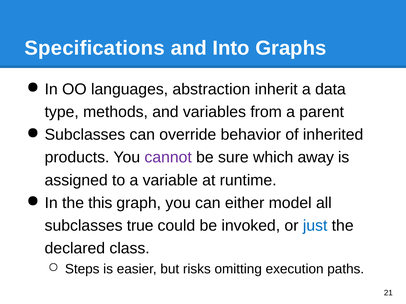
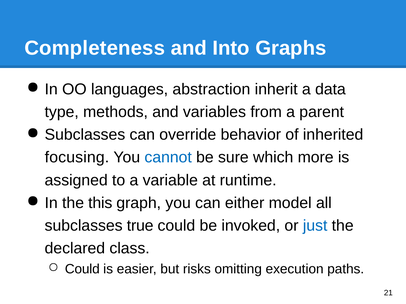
Specifications: Specifications -> Completeness
products: products -> focusing
cannot colour: purple -> blue
away: away -> more
Steps at (82, 269): Steps -> Could
